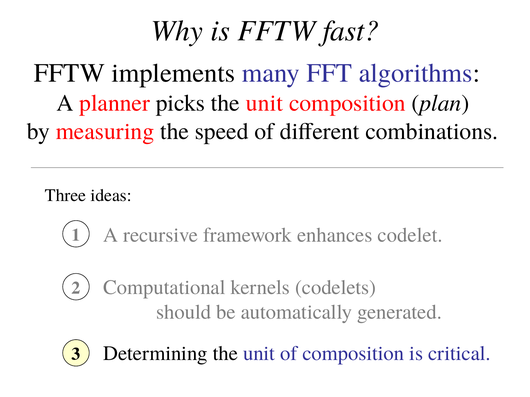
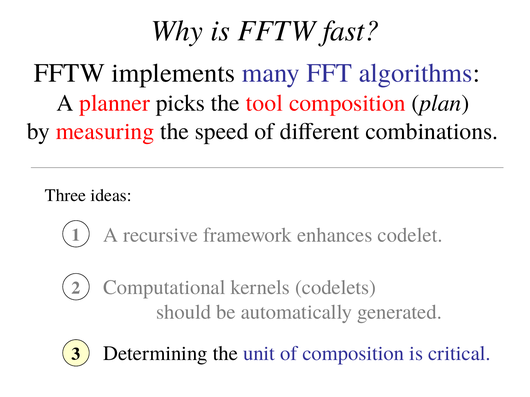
picks the unit: unit -> tool
